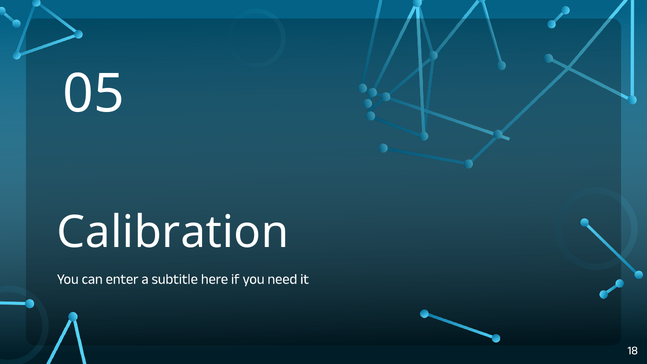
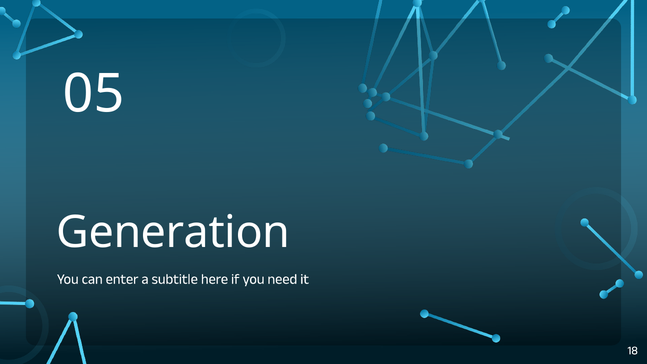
Calibration: Calibration -> Generation
